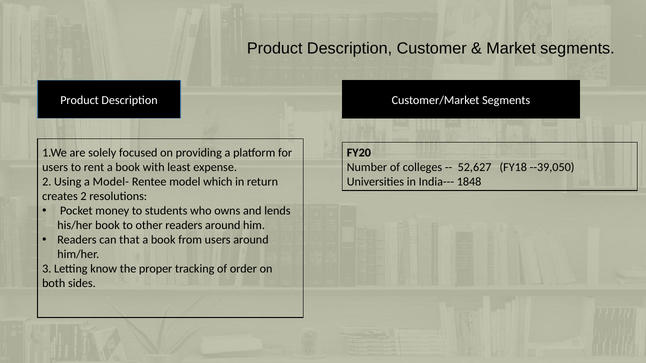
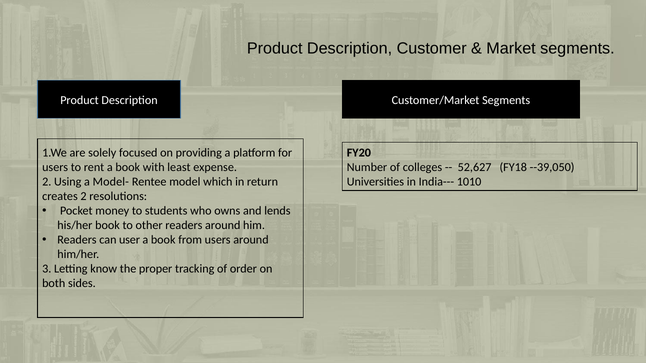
1848: 1848 -> 1010
that: that -> user
